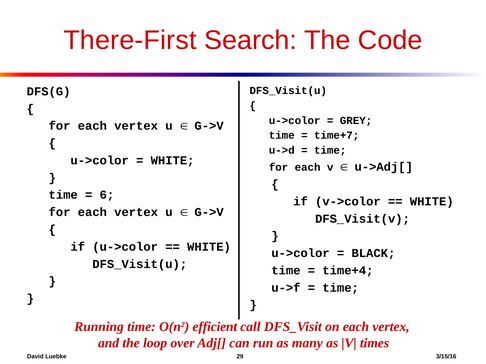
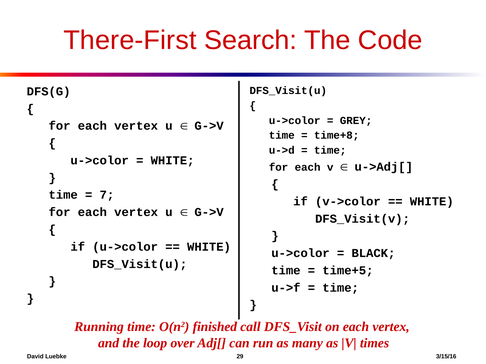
time+7: time+7 -> time+8
6: 6 -> 7
time+4: time+4 -> time+5
efficient: efficient -> finished
